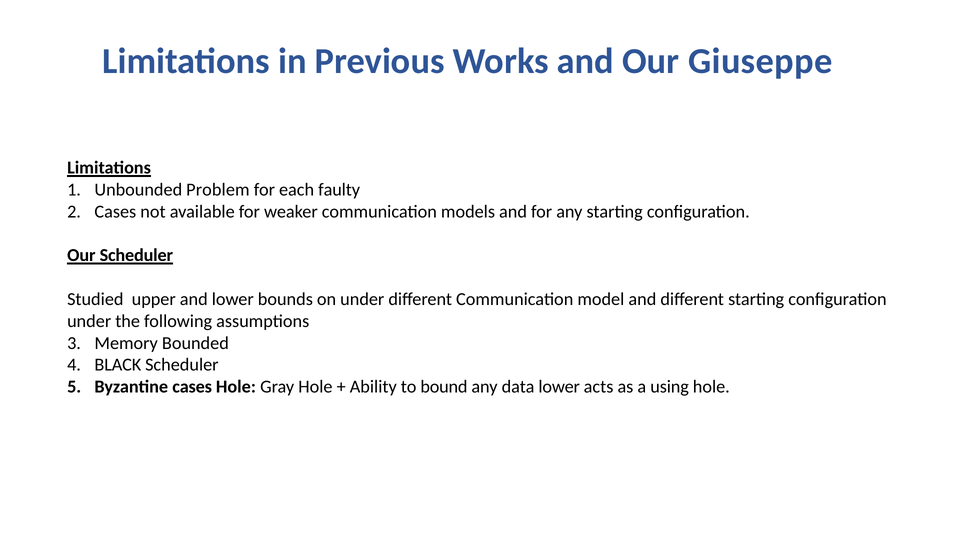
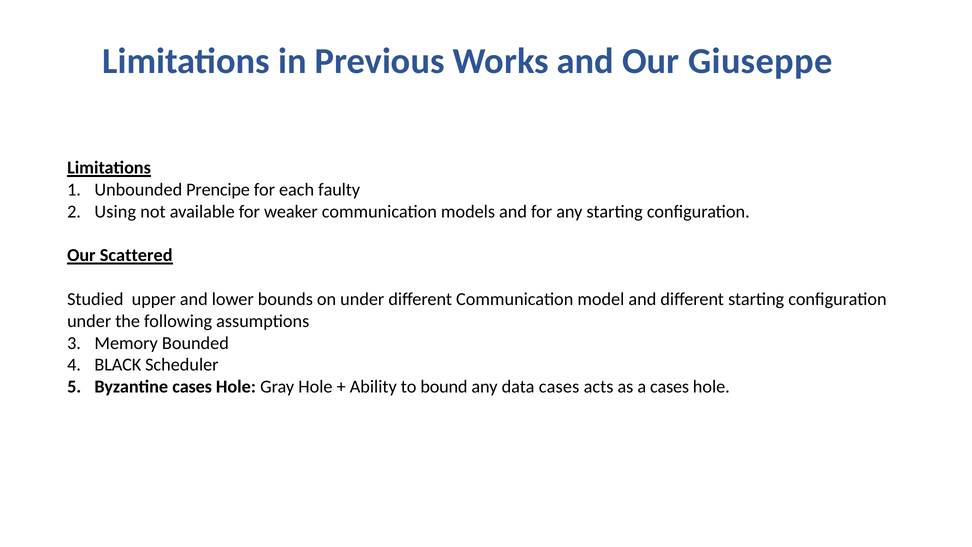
Problem: Problem -> Prencipe
Cases at (115, 212): Cases -> Using
Our Scheduler: Scheduler -> Scattered
data lower: lower -> cases
a using: using -> cases
